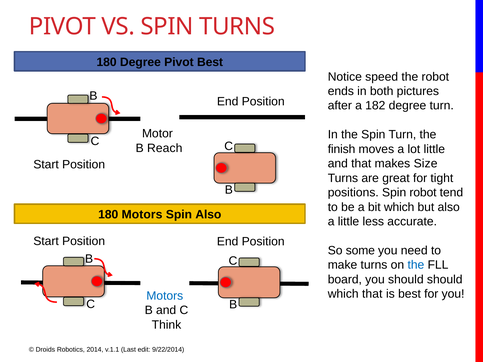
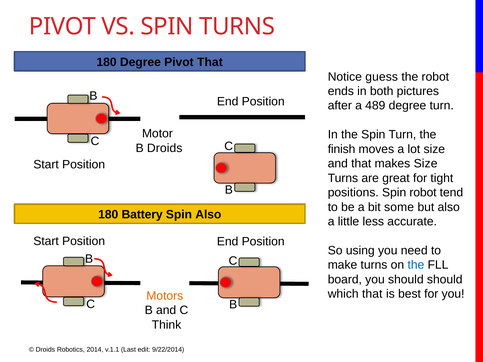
Pivot Best: Best -> That
speed: speed -> guess
182: 182 -> 489
B Reach: Reach -> Droids
lot little: little -> size
bit which: which -> some
180 Motors: Motors -> Battery
some: some -> using
Motors at (165, 296) colour: blue -> orange
